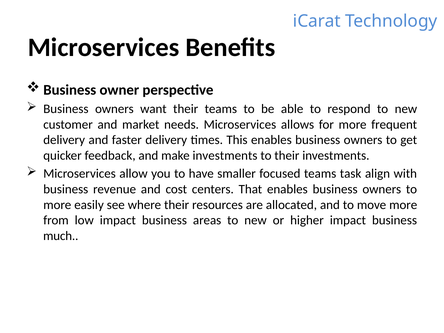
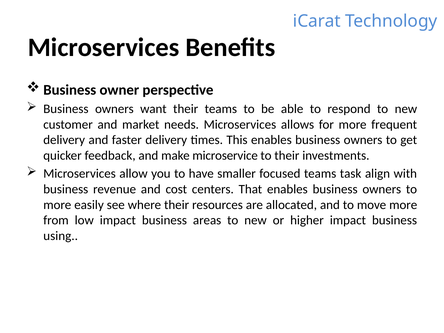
make investments: investments -> microservice
much: much -> using
